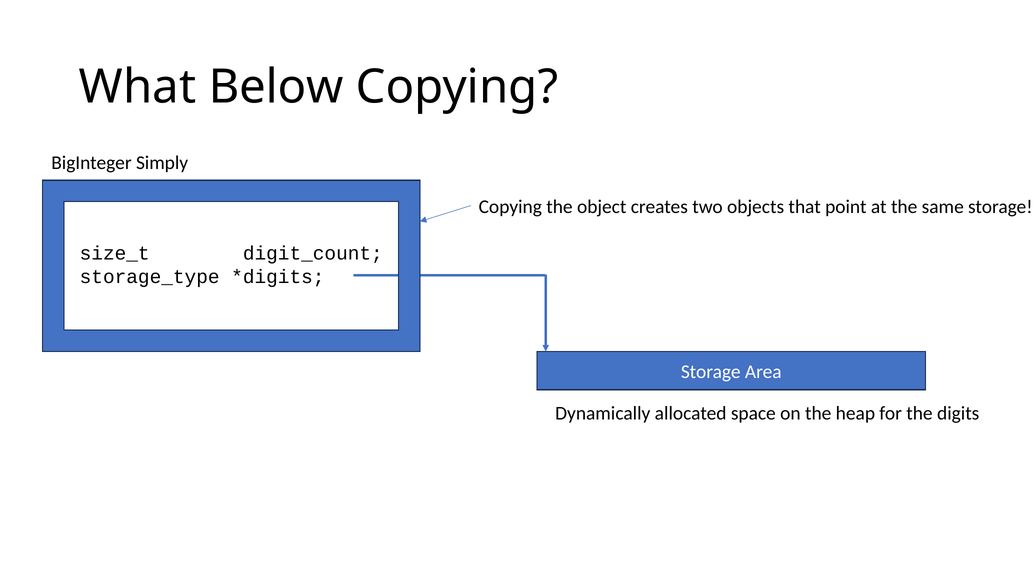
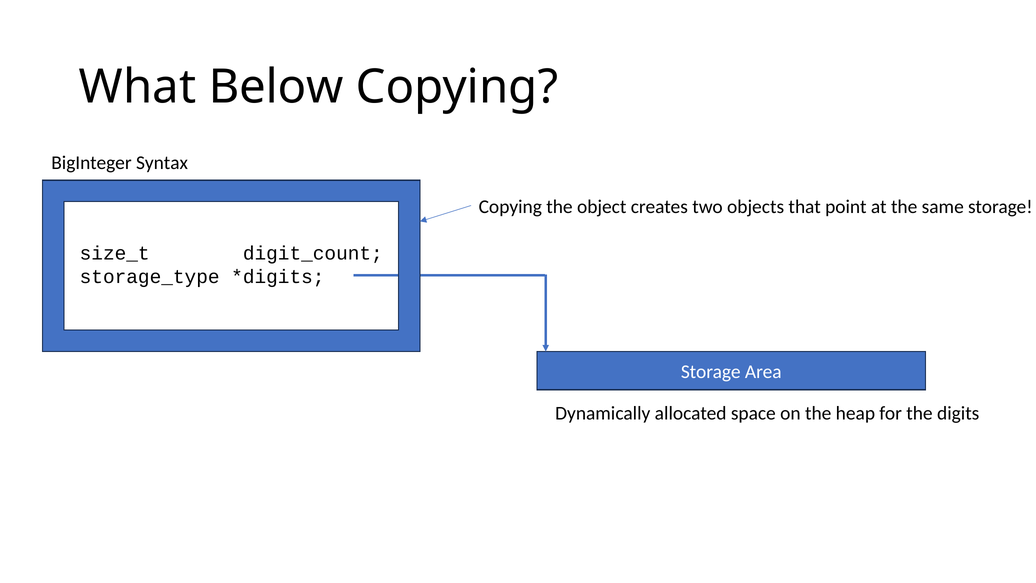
Simply: Simply -> Syntax
